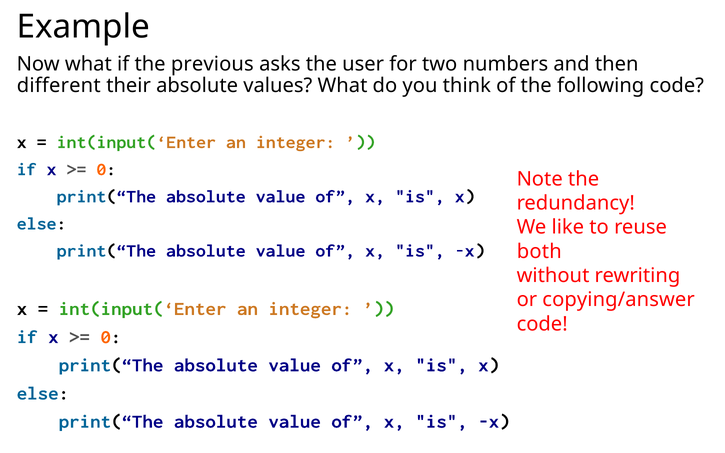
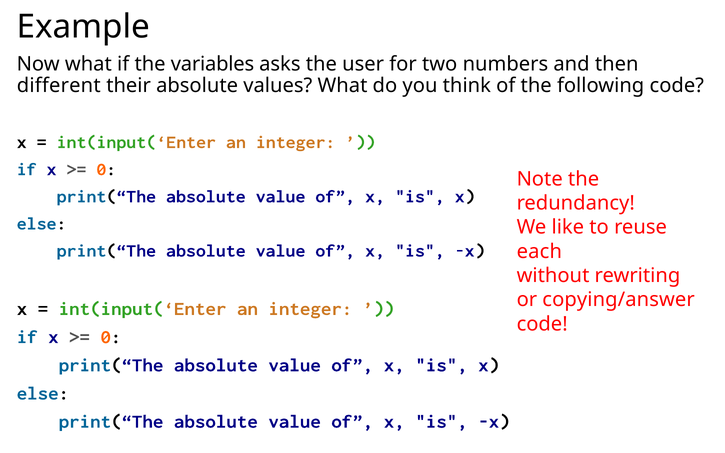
previous: previous -> variables
both: both -> each
